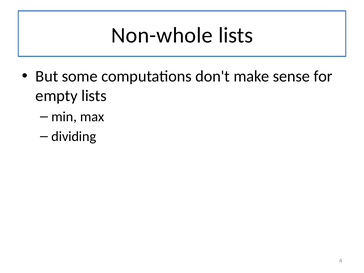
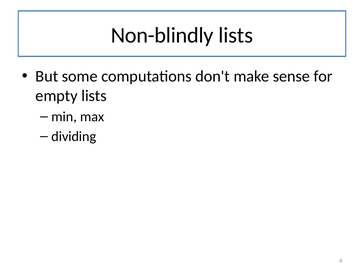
Non-whole: Non-whole -> Non-blindly
